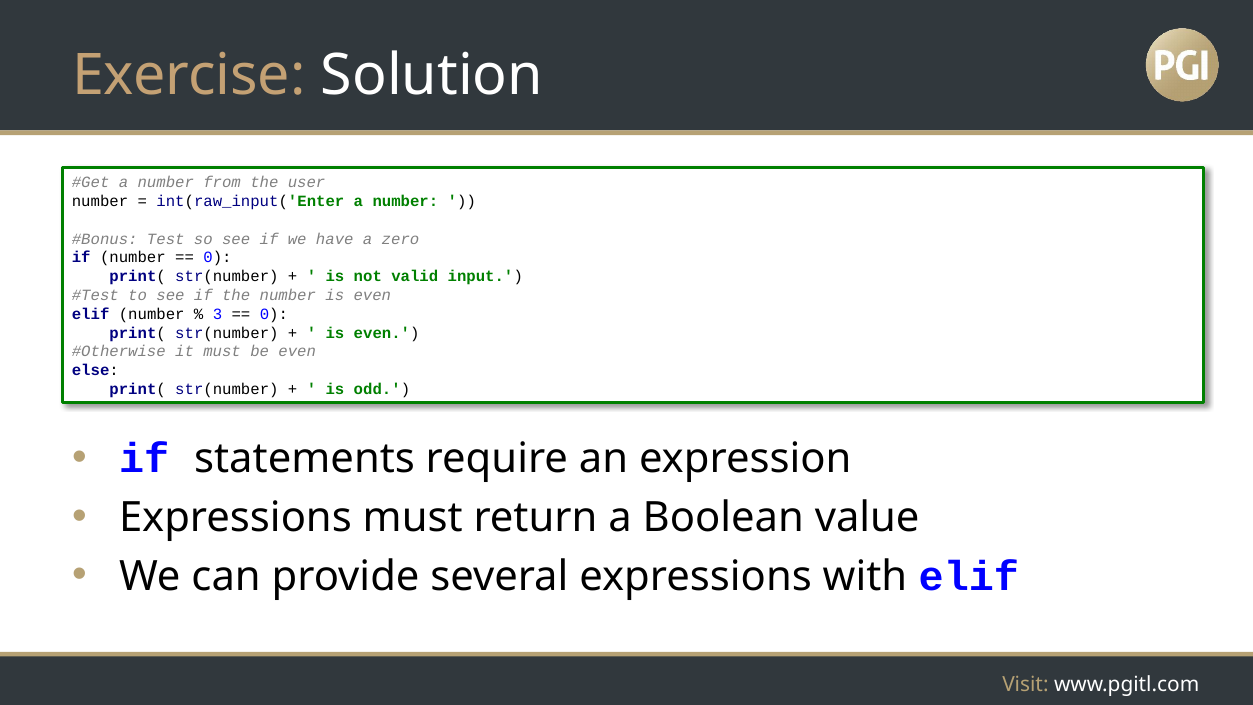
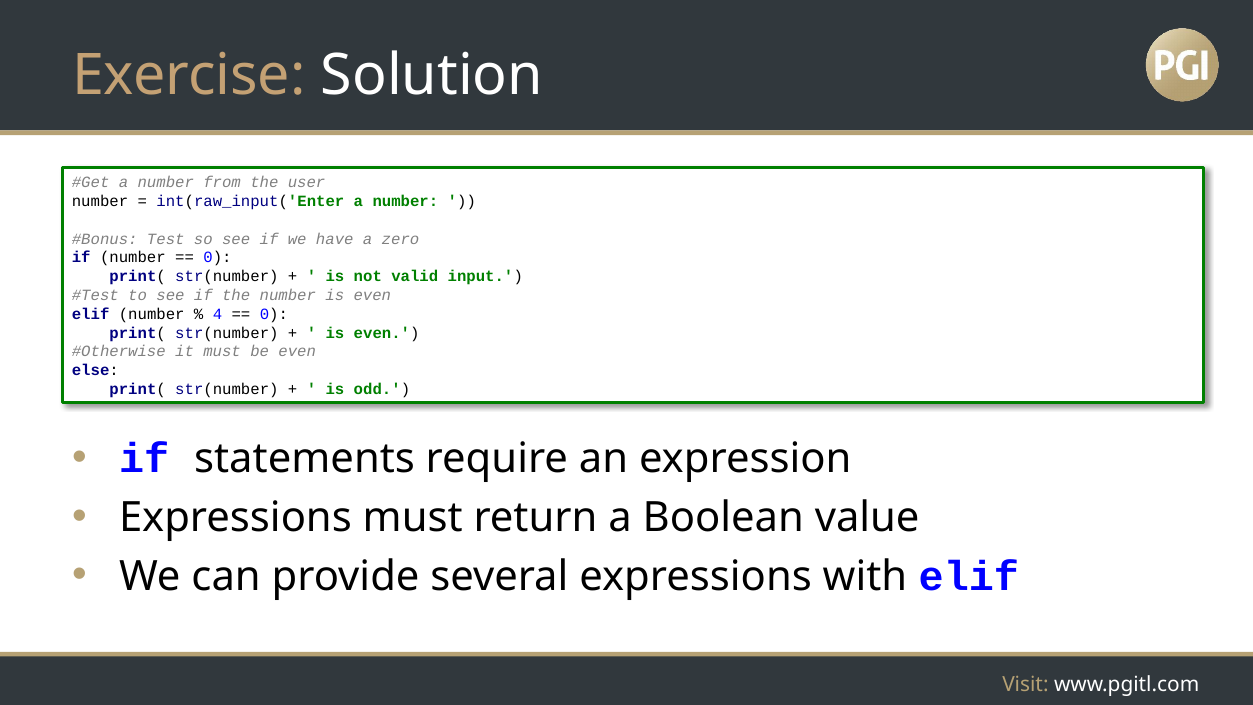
3: 3 -> 4
